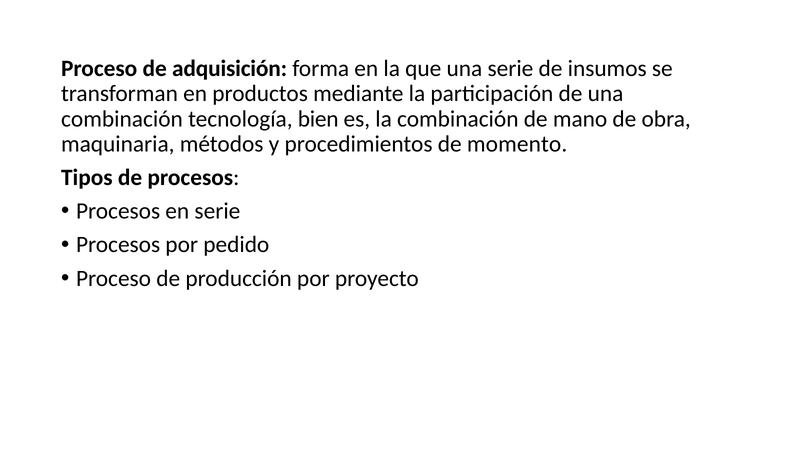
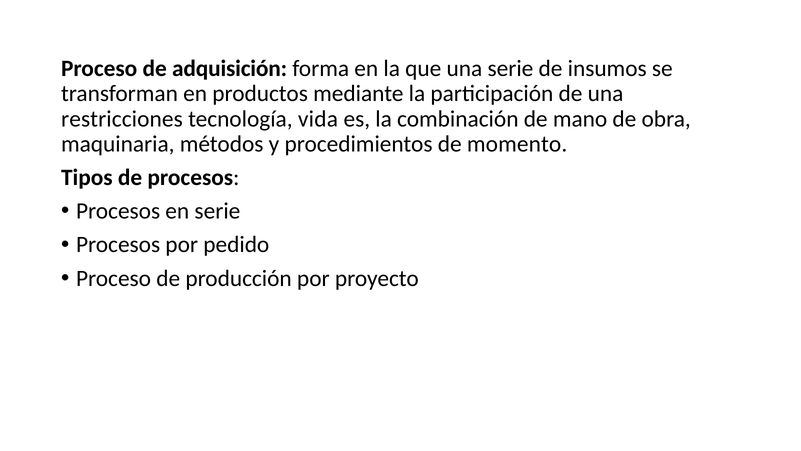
combinación at (122, 119): combinación -> restricciones
bien: bien -> vida
